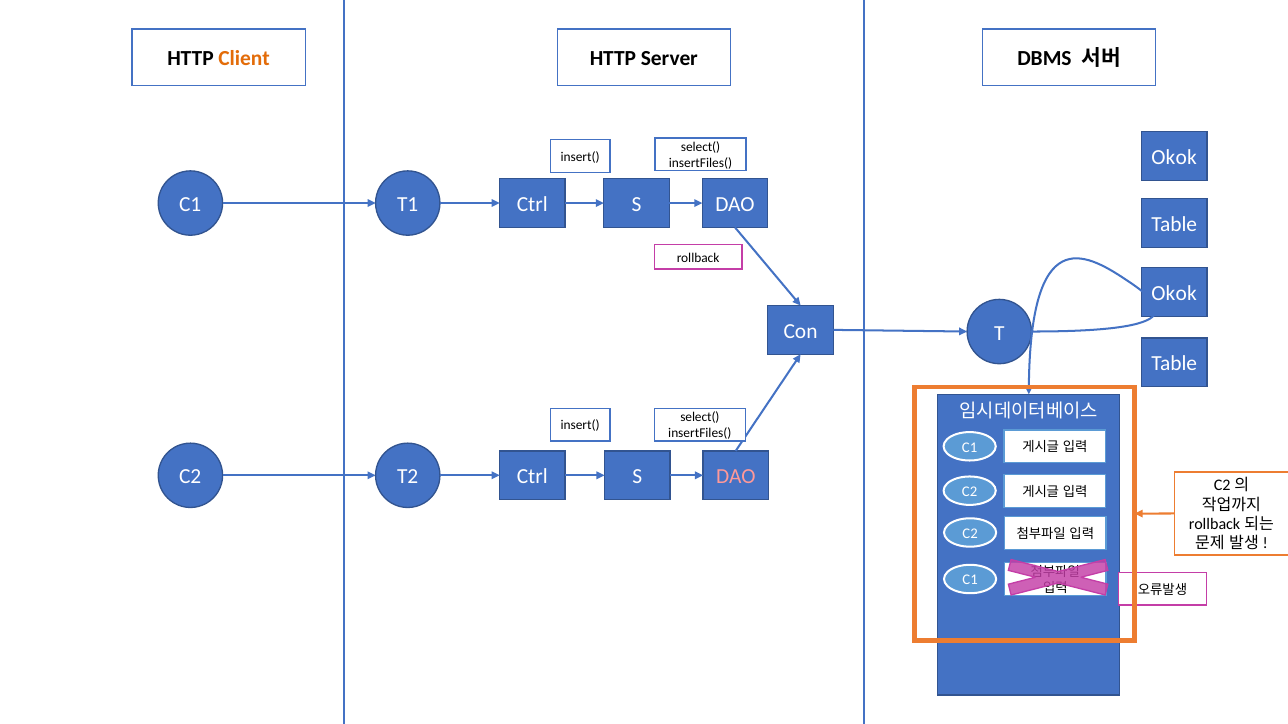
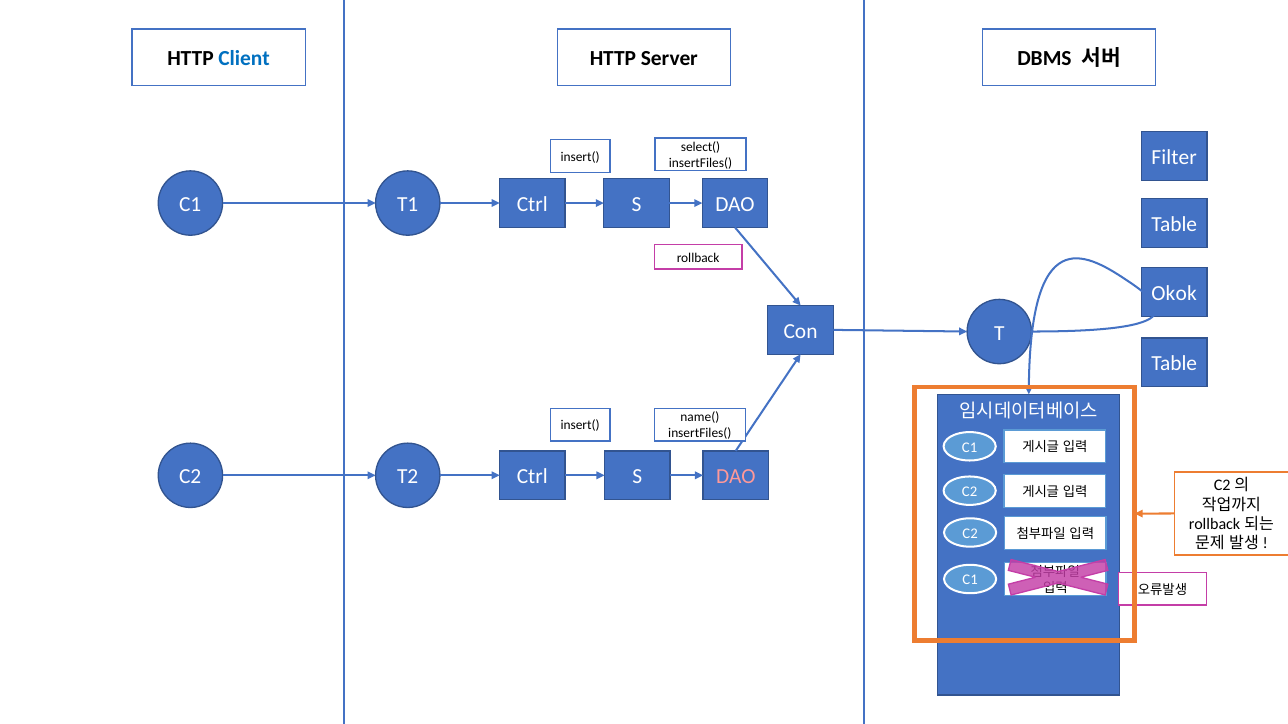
Client colour: orange -> blue
Okok at (1174, 158): Okok -> Filter
select( at (700, 418): select( -> name(
